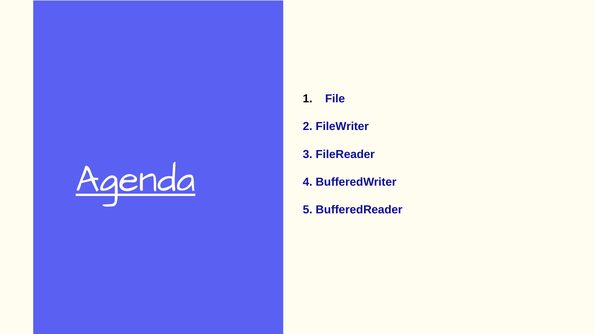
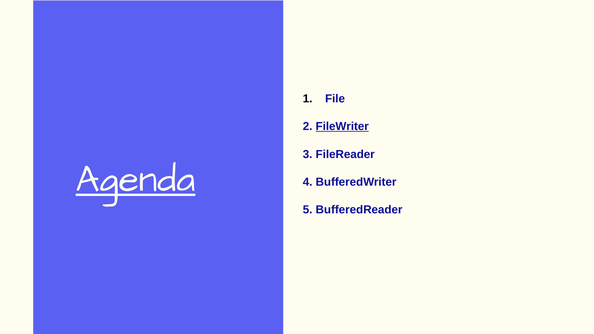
FileWriter underline: none -> present
